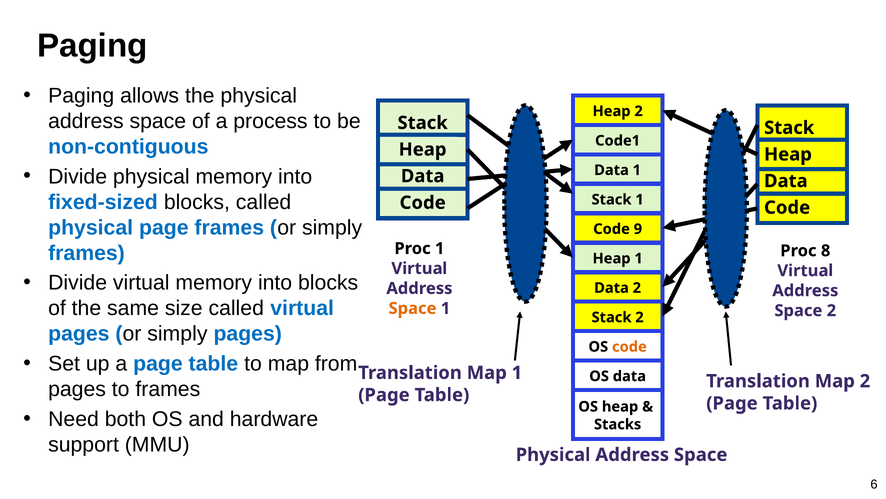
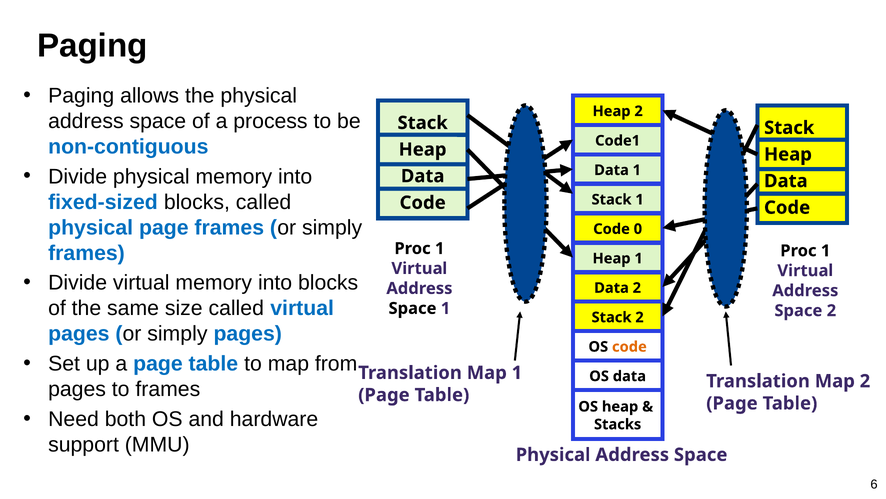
9: 9 -> 0
8 at (826, 250): 8 -> 1
Space at (412, 308) colour: orange -> black
